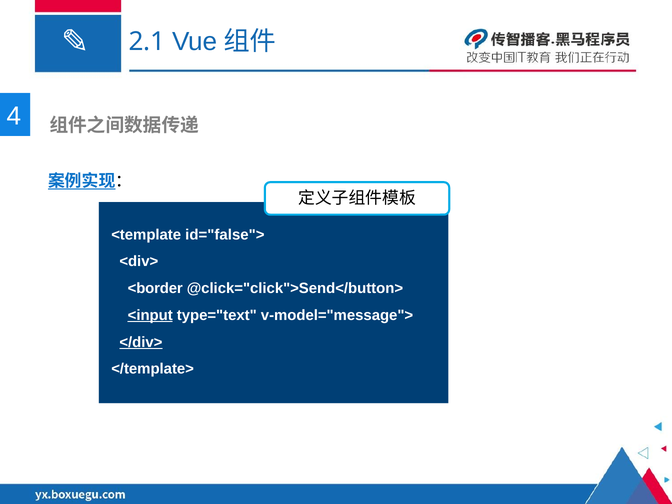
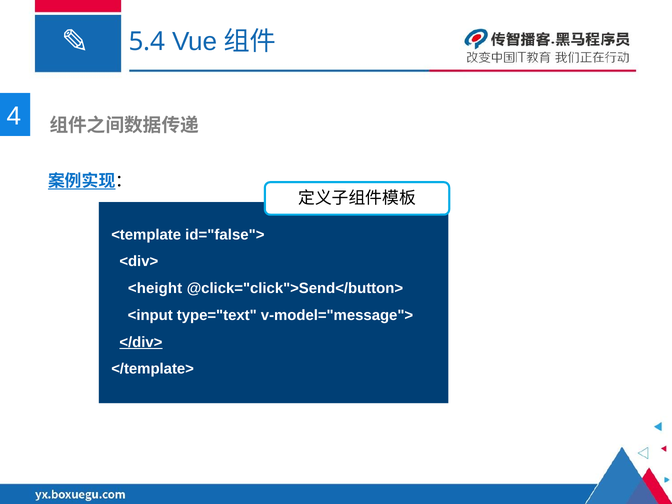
2.1: 2.1 -> 5.4
<border: <border -> <height
<input underline: present -> none
